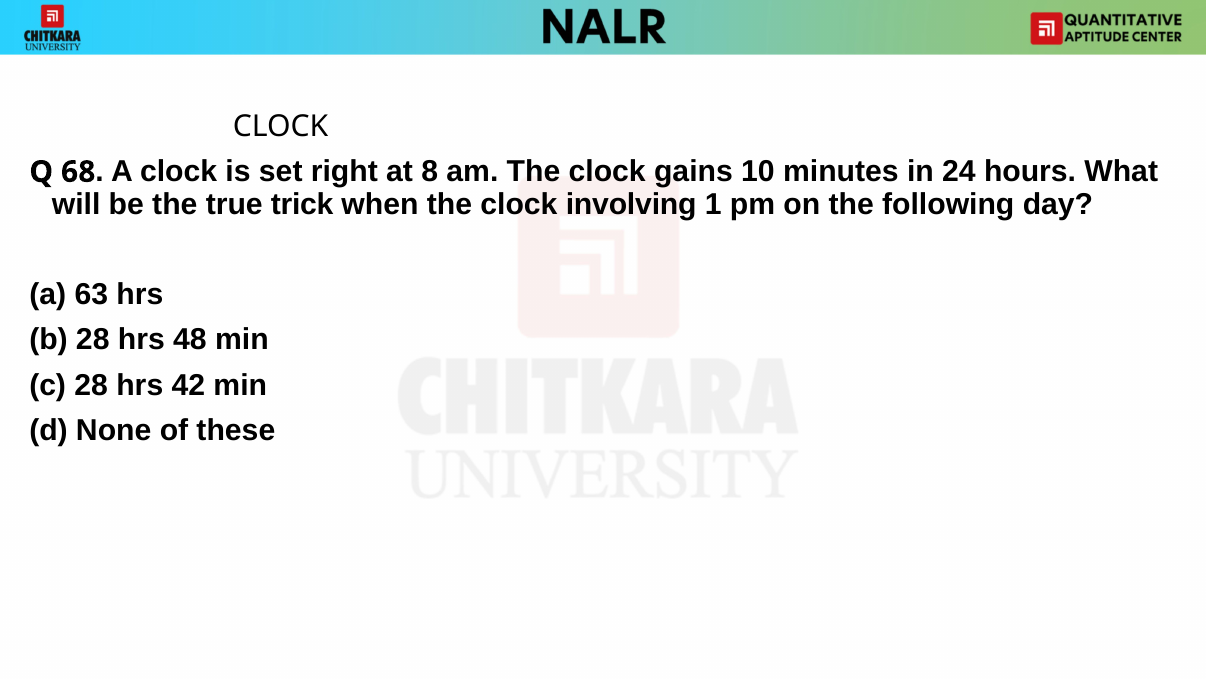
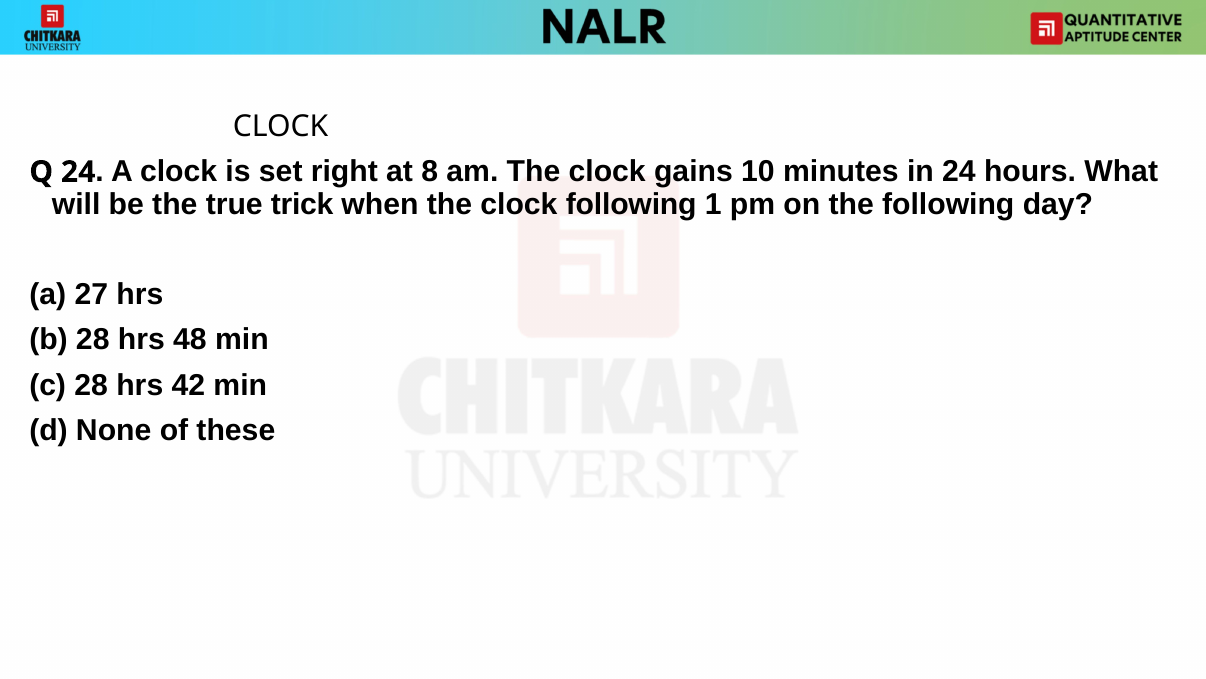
Q 68: 68 -> 24
clock involving: involving -> following
63: 63 -> 27
